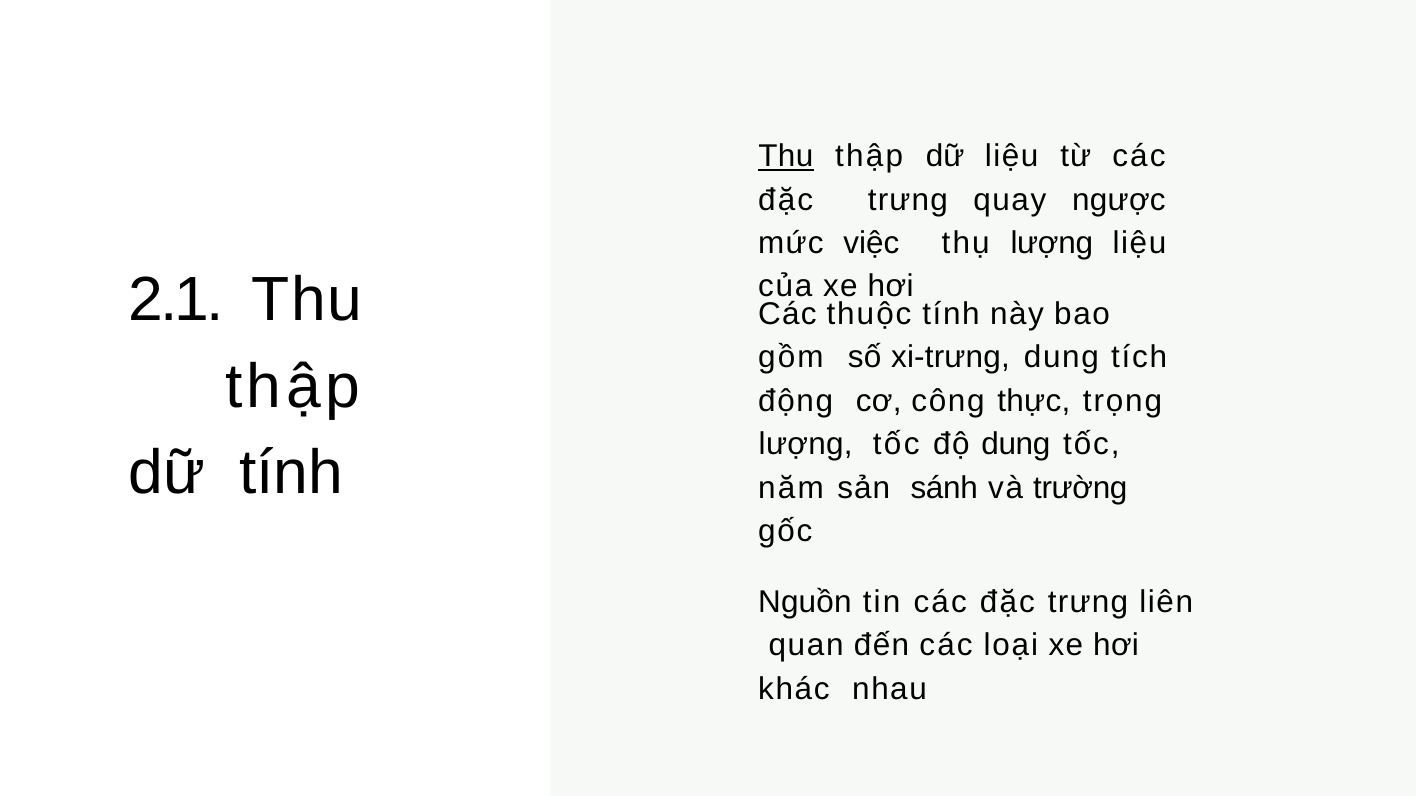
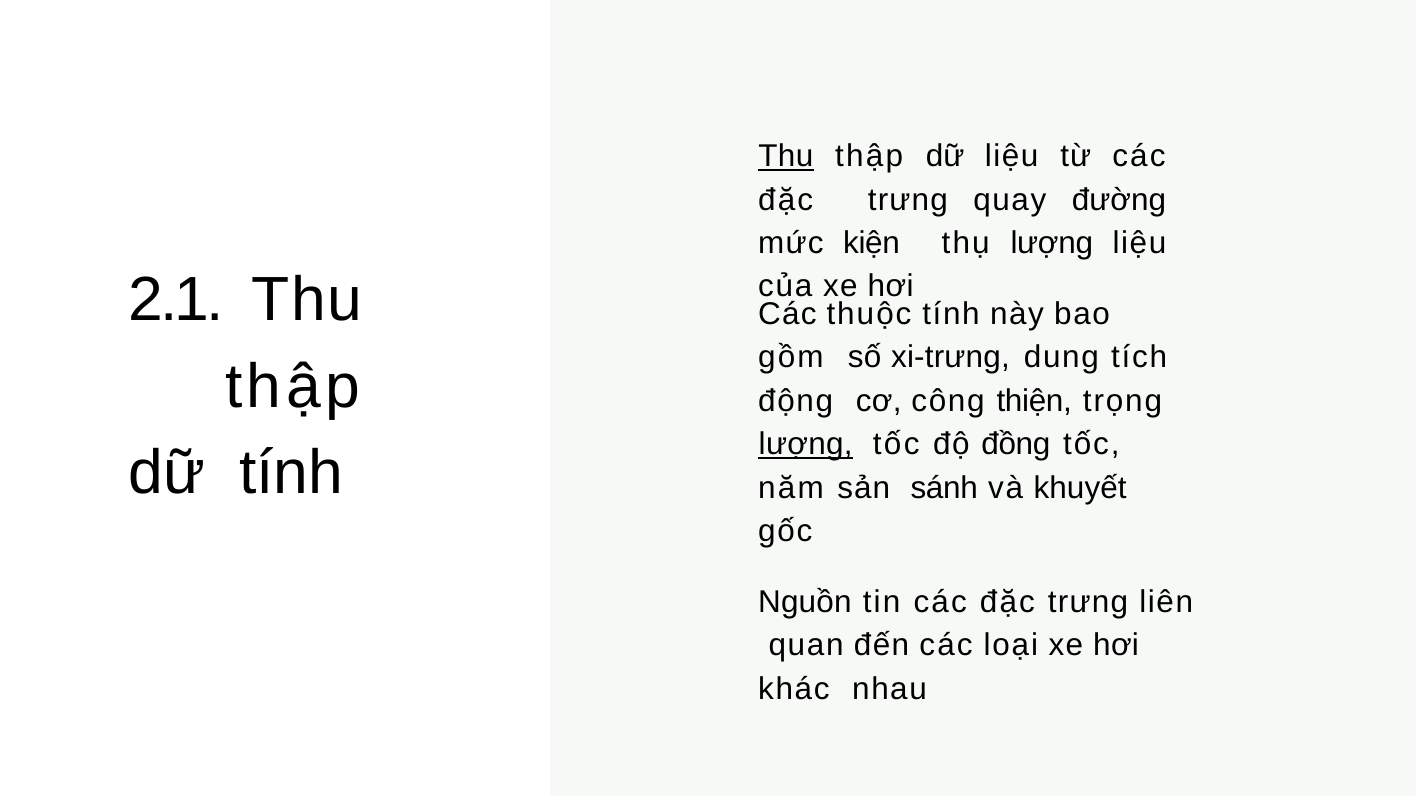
ngược: ngược -> đường
việc: việc -> kiện
thực: thực -> thiện
lượng at (806, 445) underline: none -> present
độ dung: dung -> đồng
trường: trường -> khuyết
